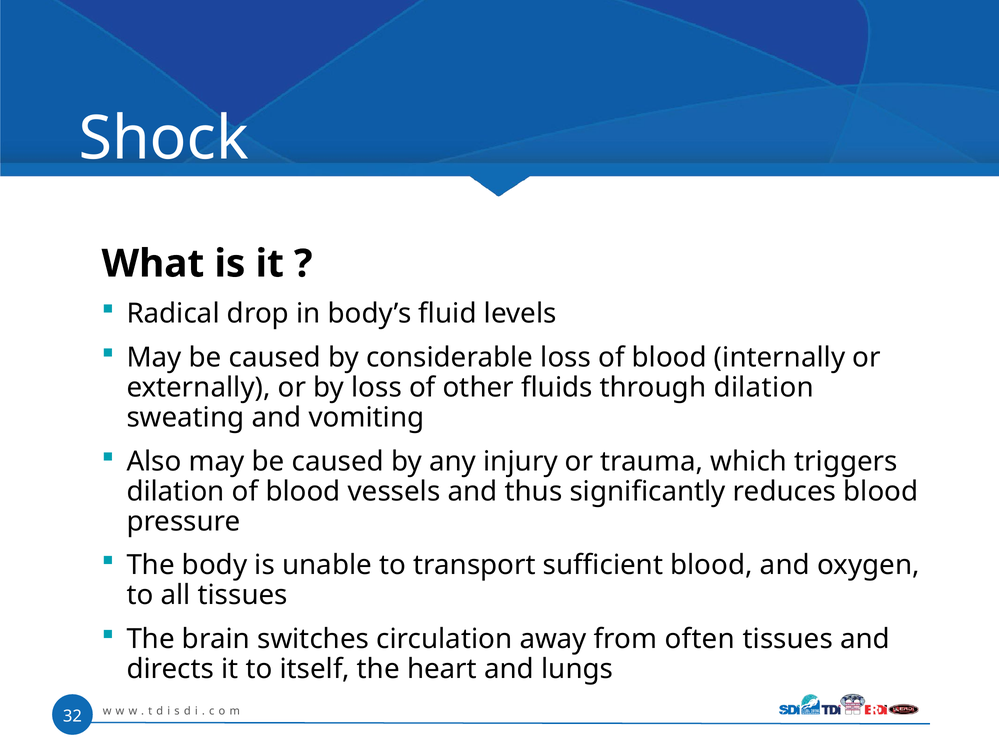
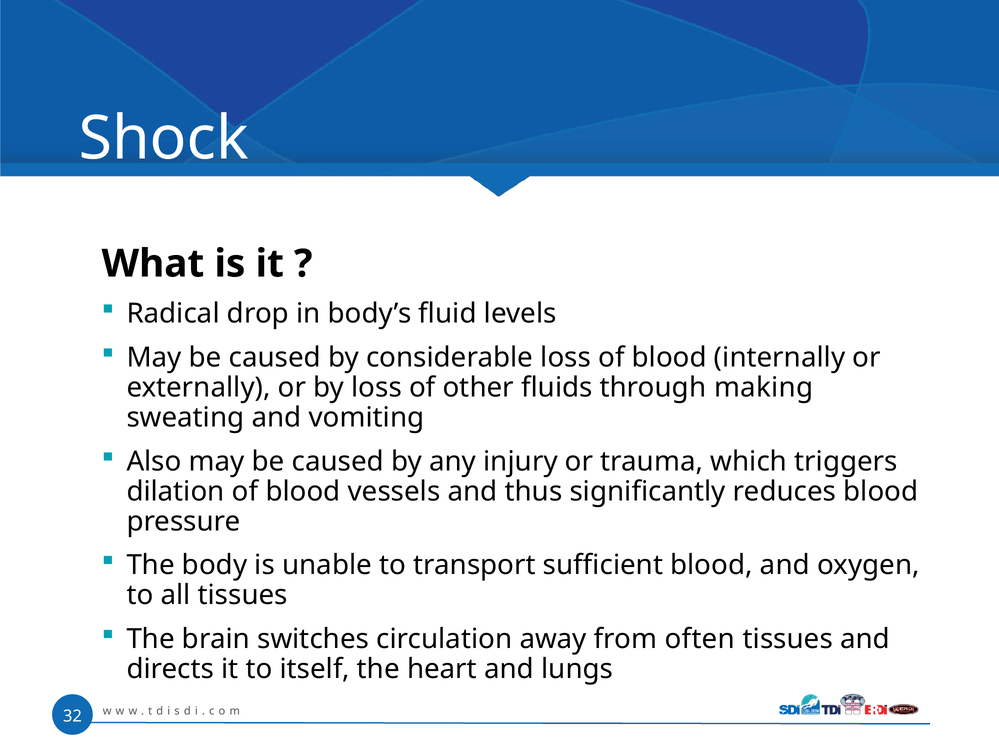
through dilation: dilation -> making
